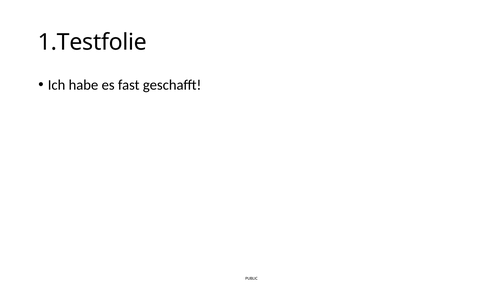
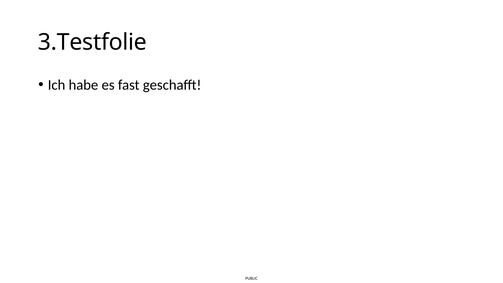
1.Testfolie: 1.Testfolie -> 3.Testfolie
